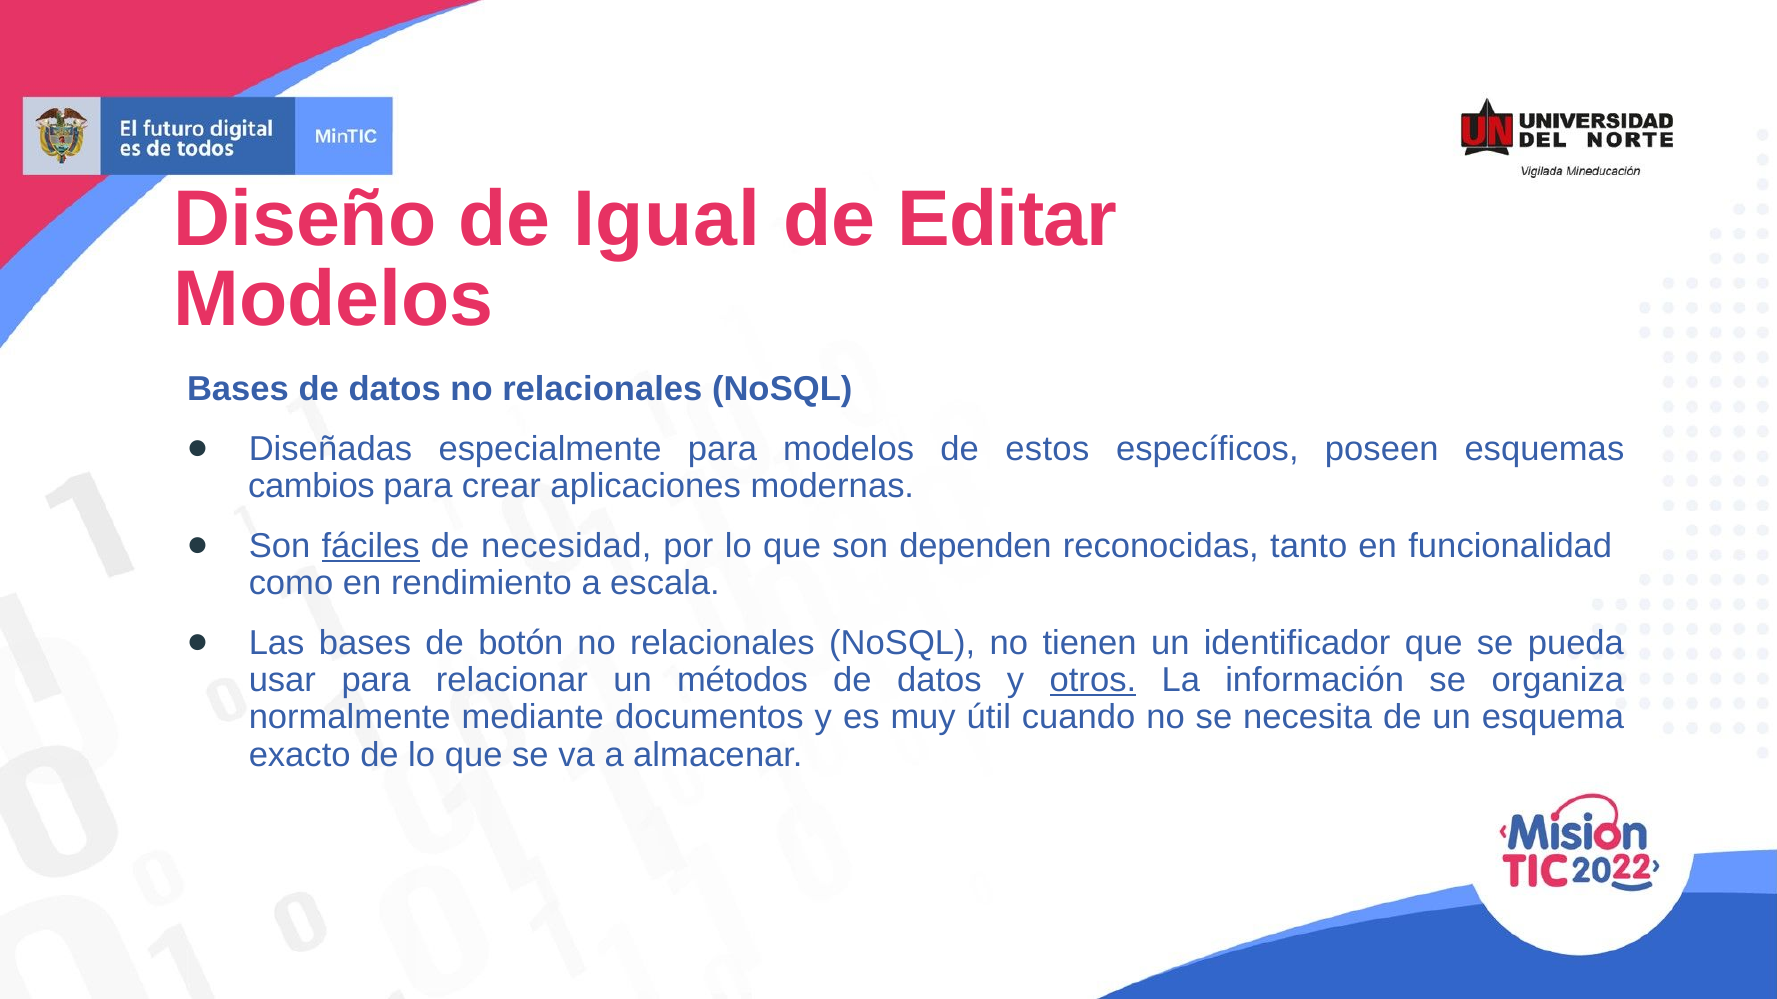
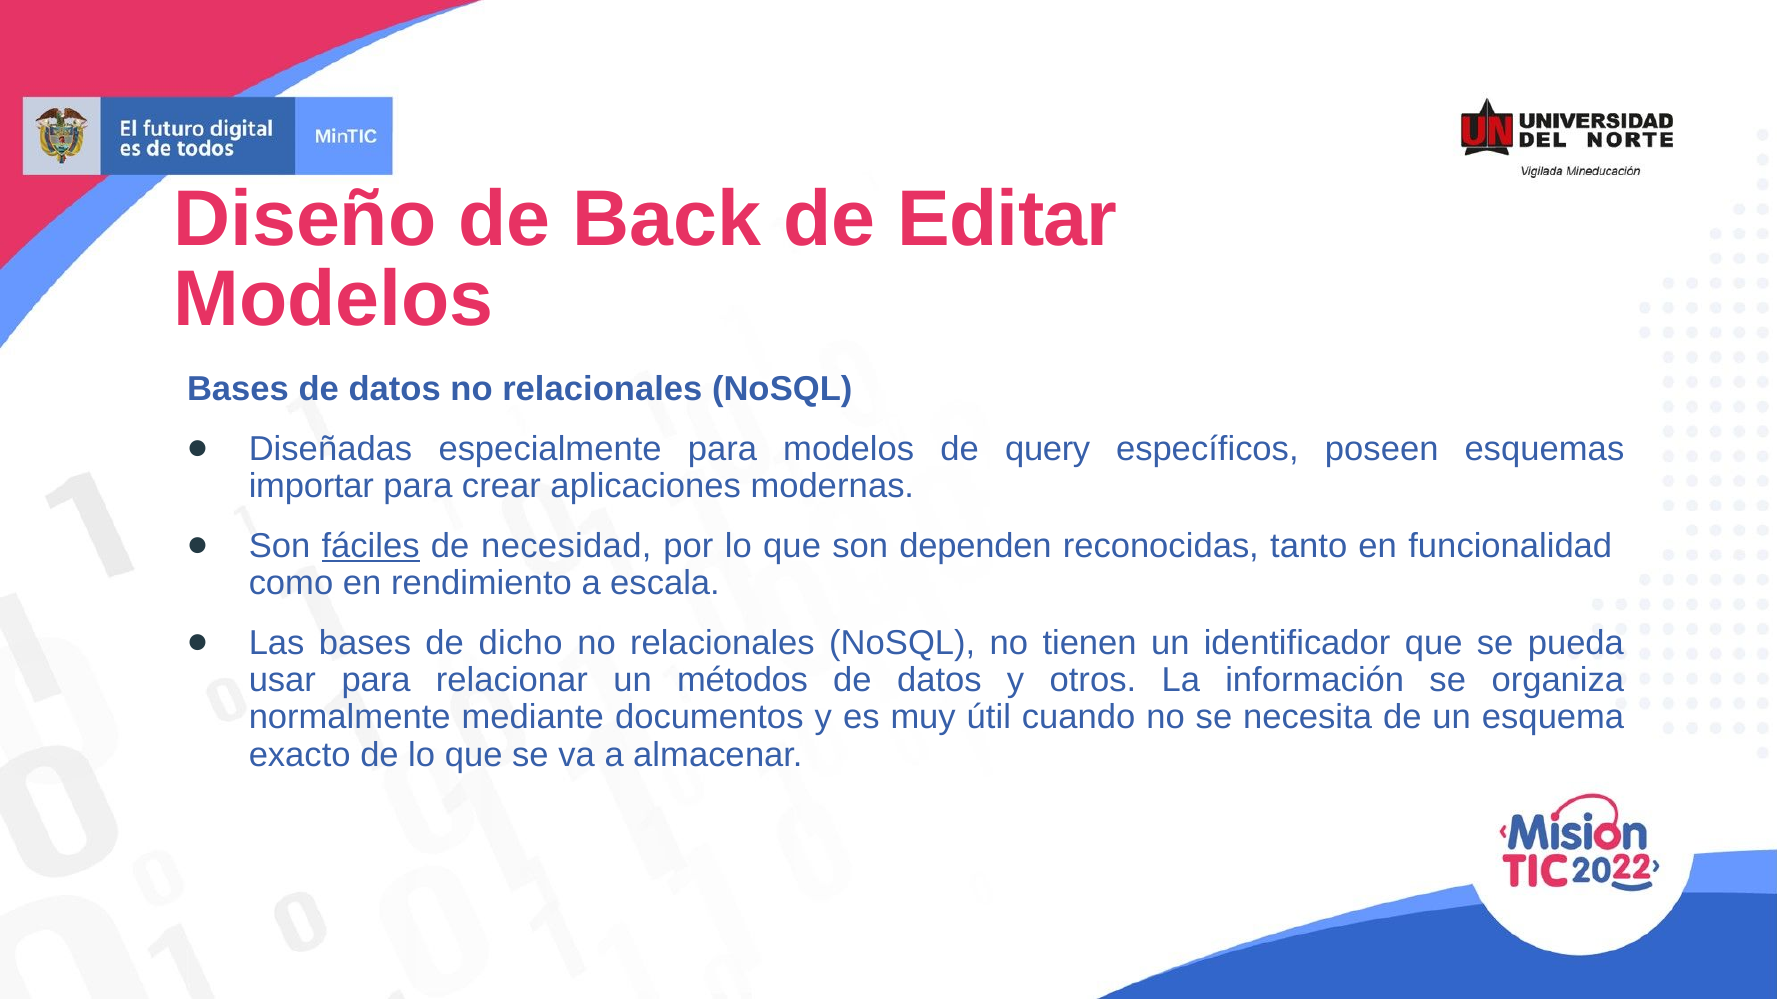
Igual: Igual -> Back
estos: estos -> query
cambios: cambios -> importar
botón: botón -> dicho
otros underline: present -> none
